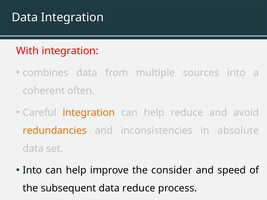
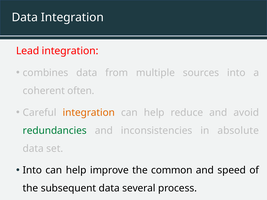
With: With -> Lead
redundancies colour: orange -> green
consider: consider -> common
data reduce: reduce -> several
